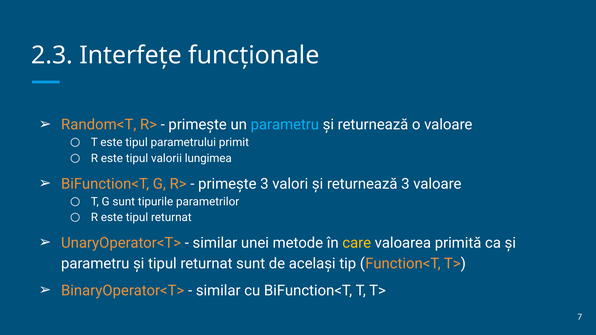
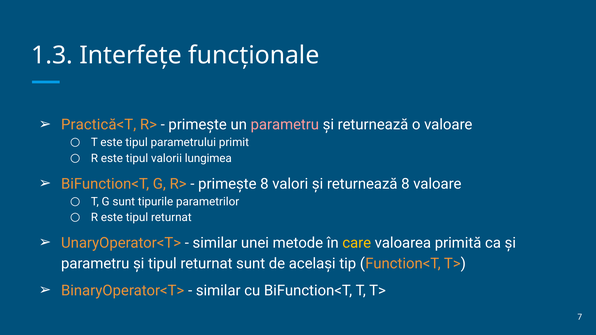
2.3: 2.3 -> 1.3
Random<T: Random<T -> Practică<T
parametru at (285, 125) colour: light blue -> pink
primește 3: 3 -> 8
returnează 3: 3 -> 8
